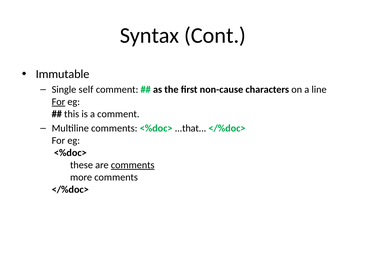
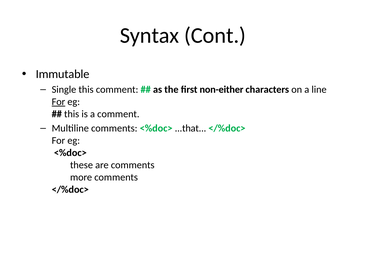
Single self: self -> this
non-cause: non-cause -> non-either
comments at (133, 165) underline: present -> none
